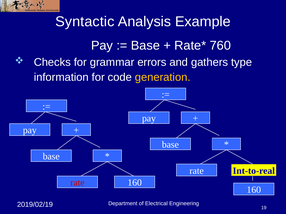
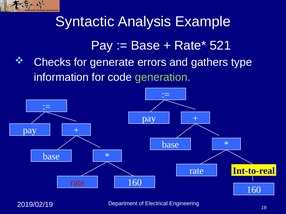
760: 760 -> 521
grammar: grammar -> generate
generation colour: yellow -> light green
